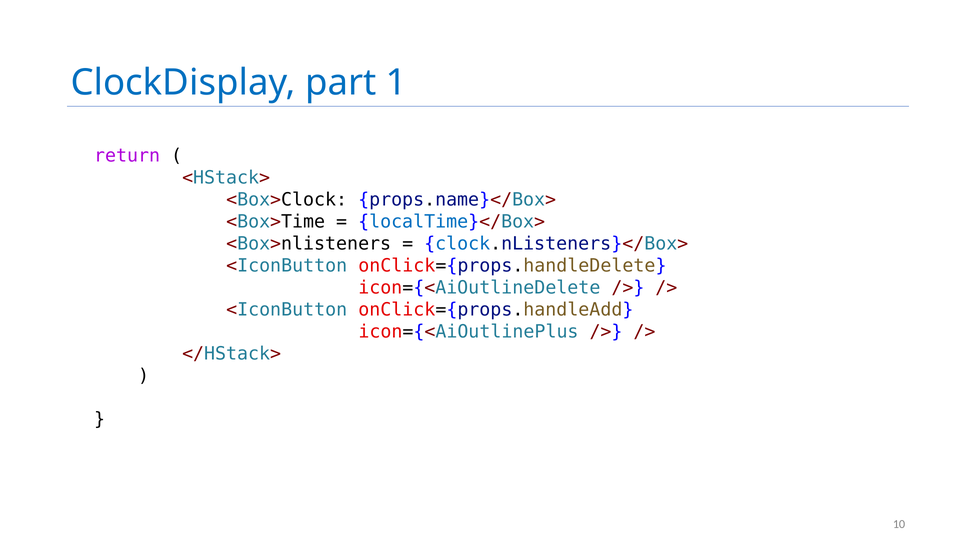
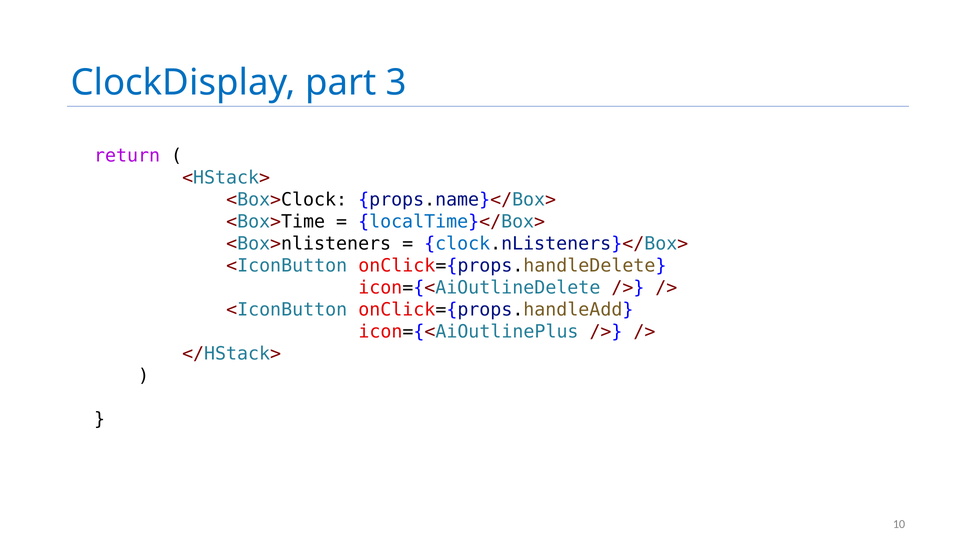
1: 1 -> 3
